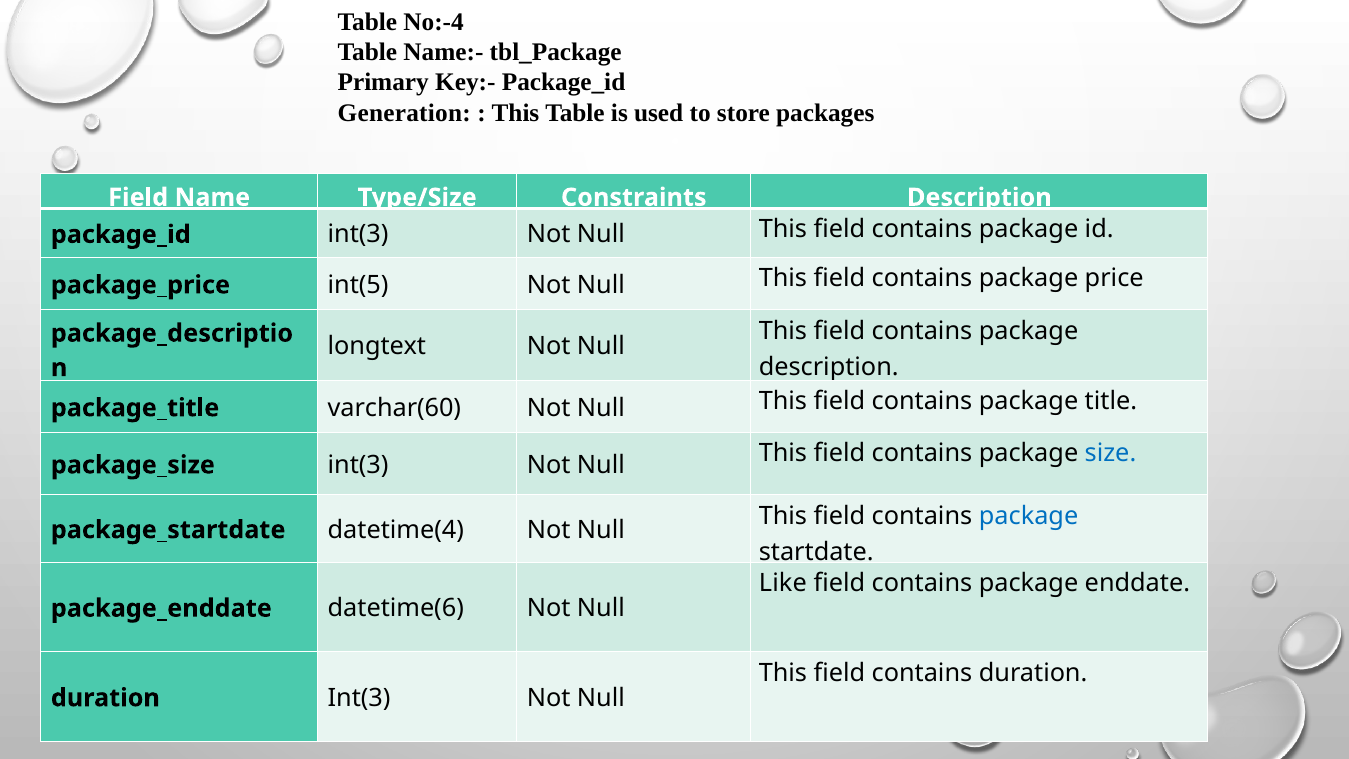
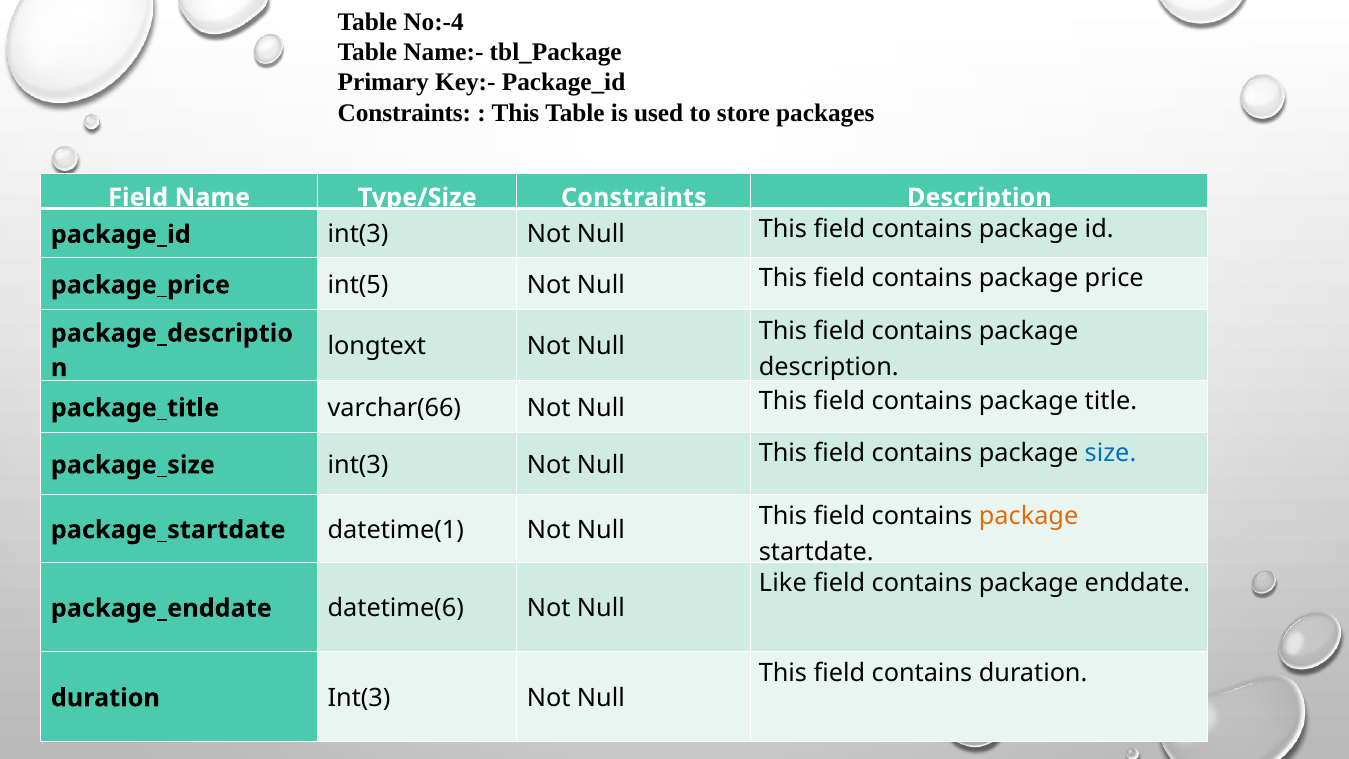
Generation at (404, 113): Generation -> Constraints
varchar(60: varchar(60 -> varchar(66
package at (1029, 516) colour: blue -> orange
datetime(4: datetime(4 -> datetime(1
